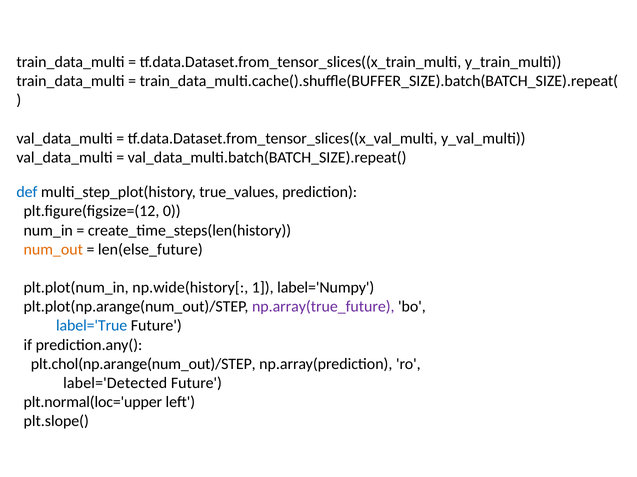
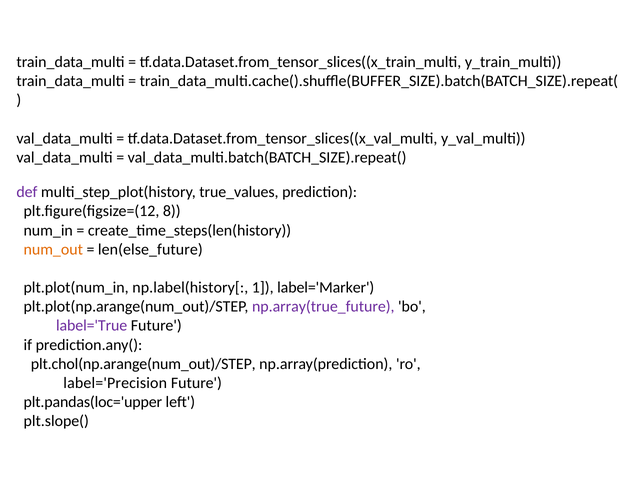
def colour: blue -> purple
0: 0 -> 8
np.wide(history[: np.wide(history[ -> np.label(history[
label='Numpy: label='Numpy -> label='Marker
label='True colour: blue -> purple
label='Detected: label='Detected -> label='Precision
plt.normal(loc='upper: plt.normal(loc='upper -> plt.pandas(loc='upper
